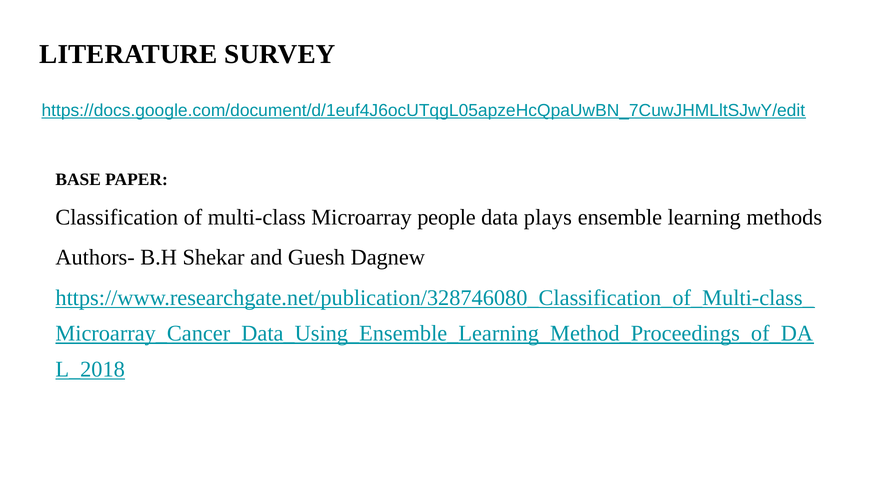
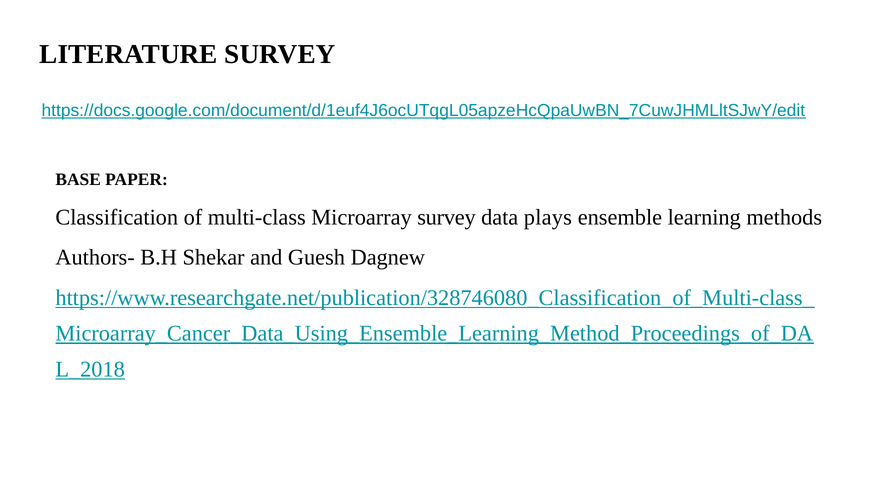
Microarray people: people -> survey
